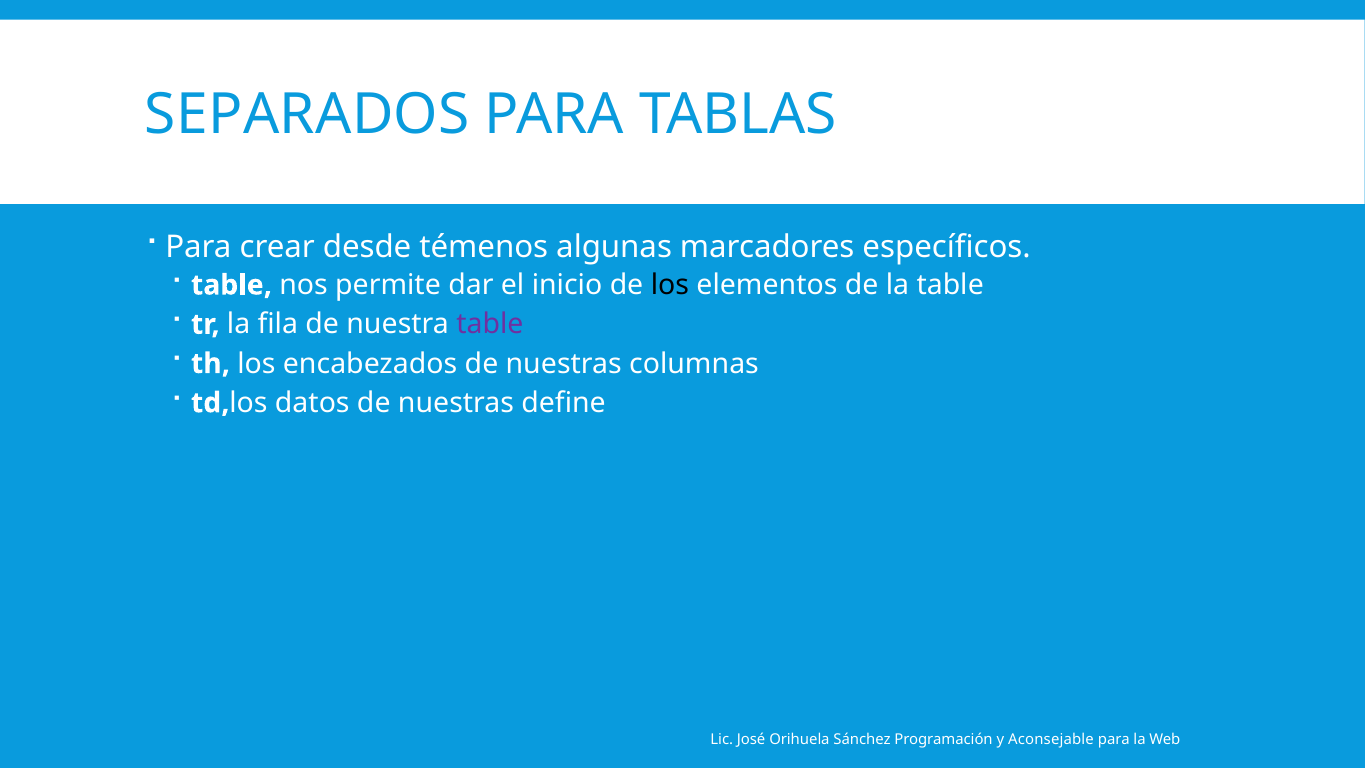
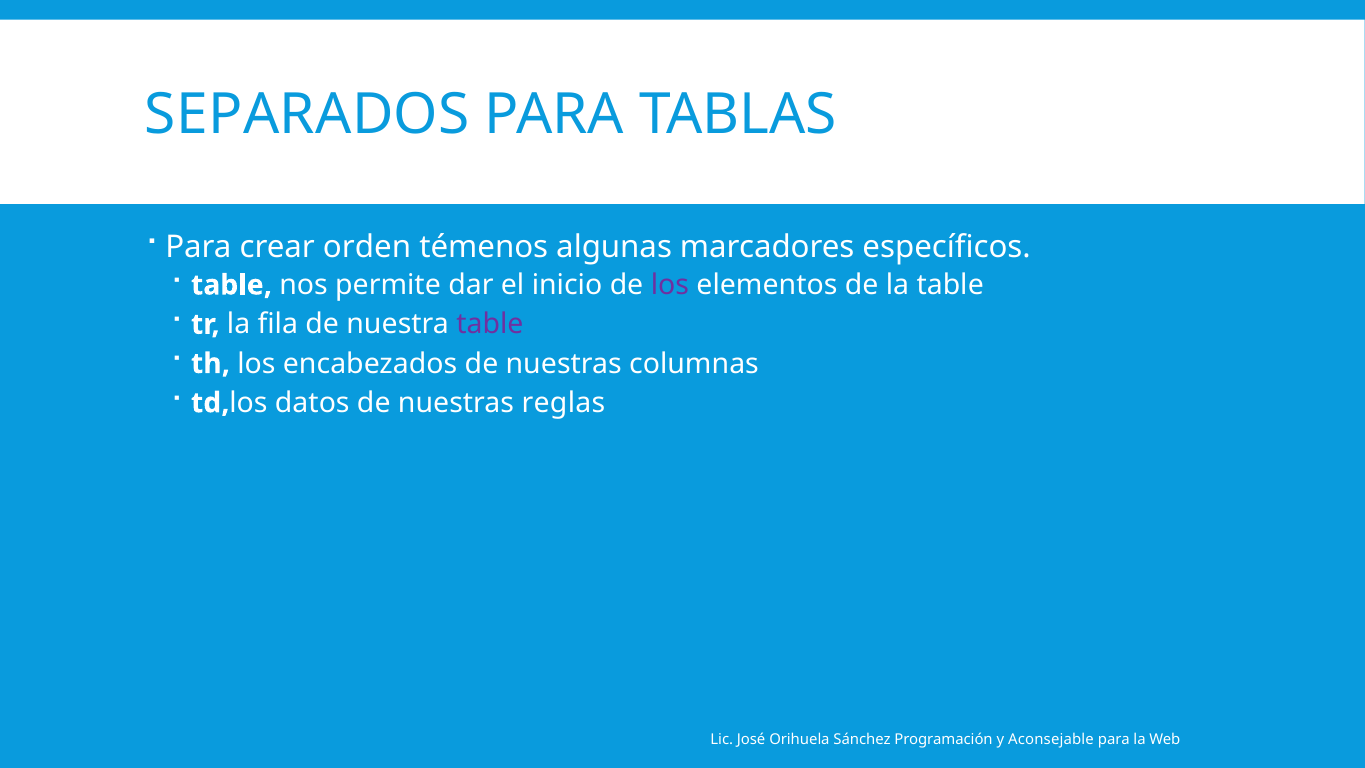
desde: desde -> orden
los at (670, 285) colour: black -> purple
define: define -> reglas
